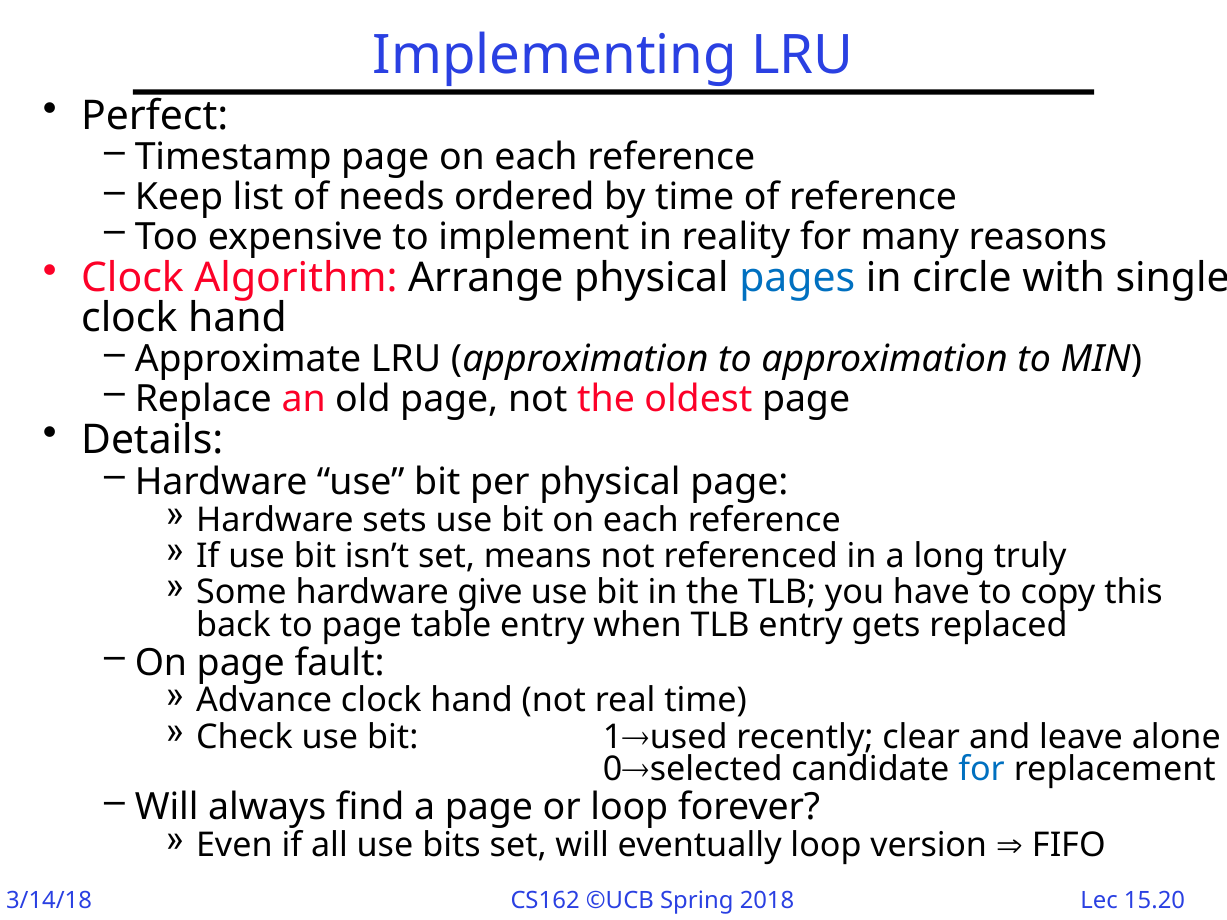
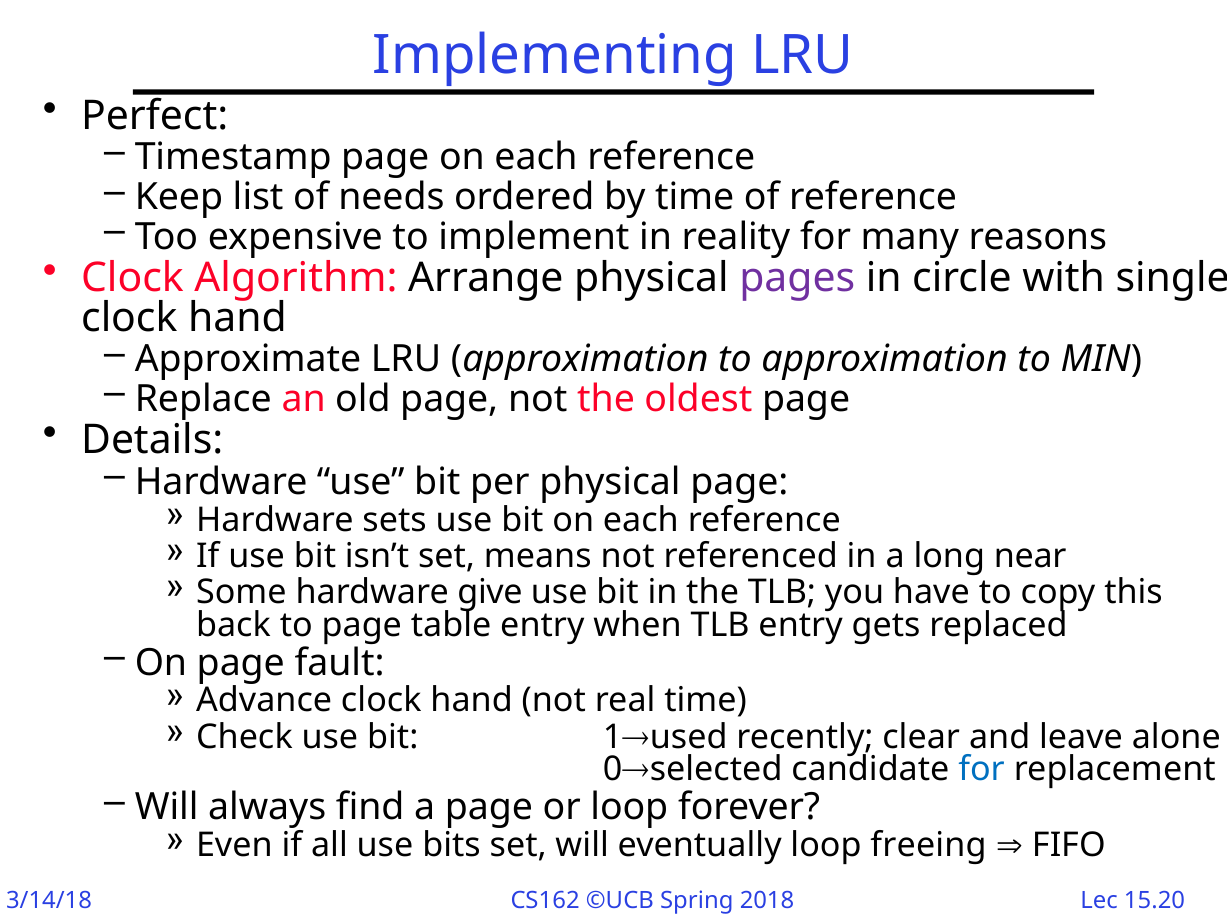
pages colour: blue -> purple
truly: truly -> near
version: version -> freeing
